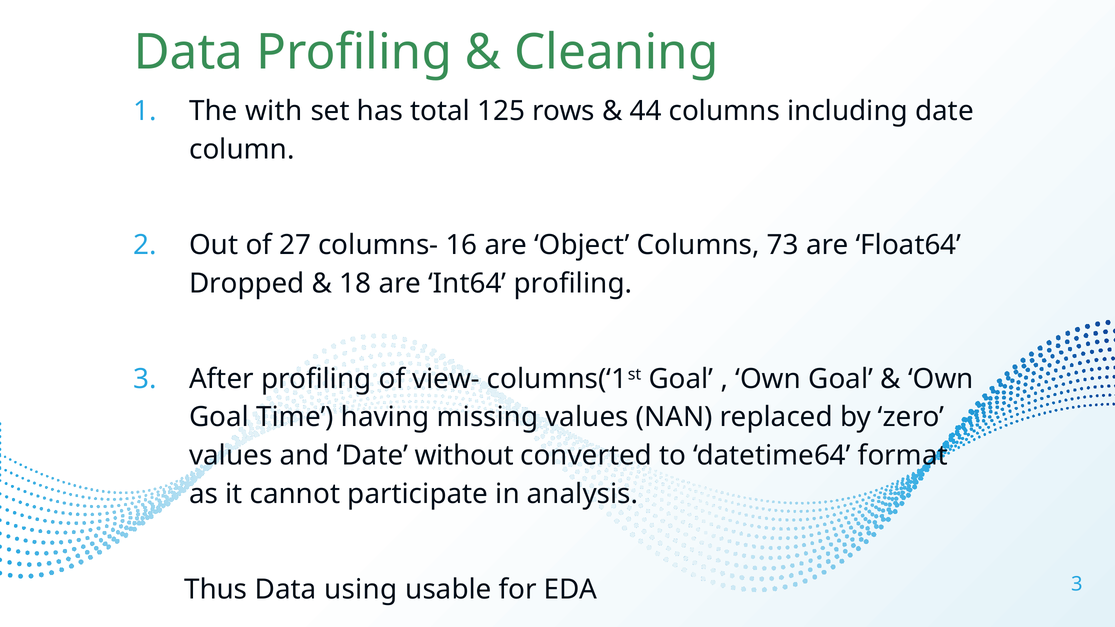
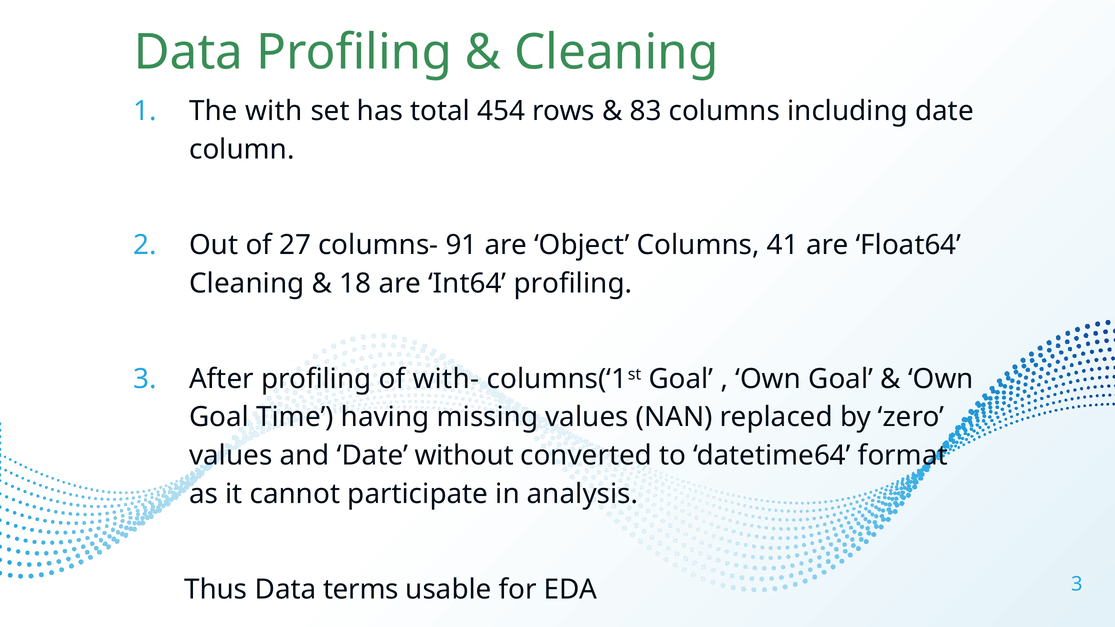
125: 125 -> 454
44: 44 -> 83
16: 16 -> 91
73: 73 -> 41
Dropped at (247, 283): Dropped -> Cleaning
view-: view- -> with-
using: using -> terms
